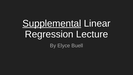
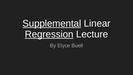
Regression underline: none -> present
